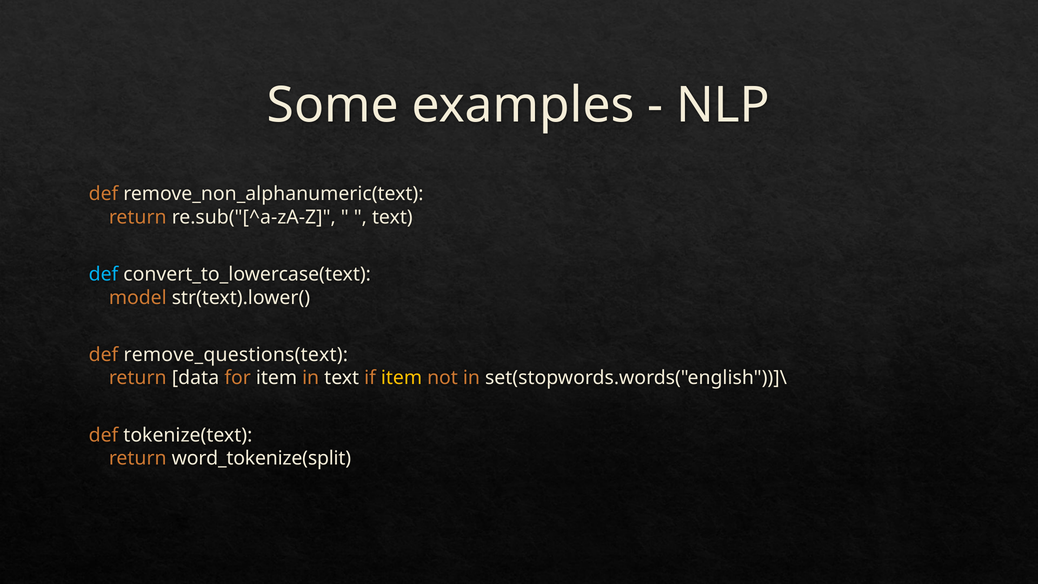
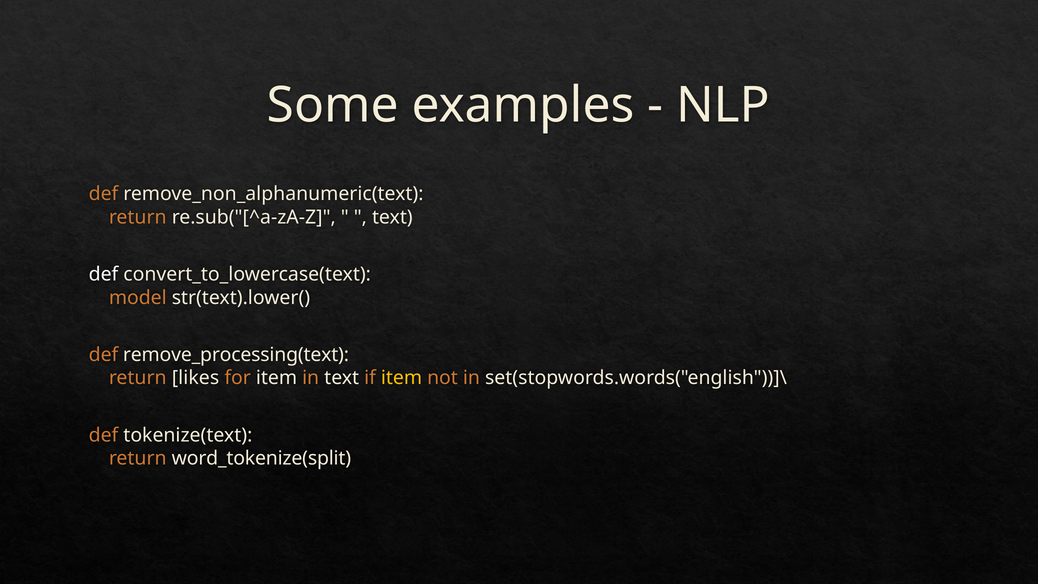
def at (104, 274) colour: light blue -> white
remove_questions(text: remove_questions(text -> remove_processing(text
data: data -> likes
